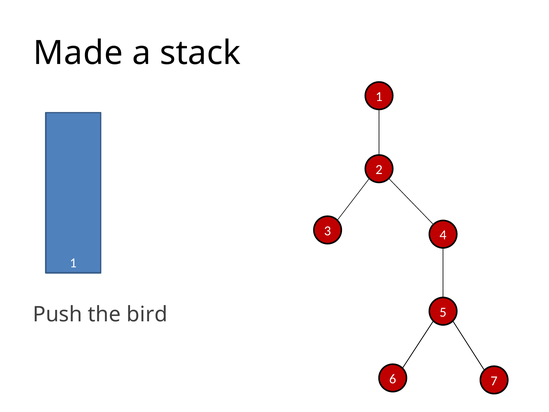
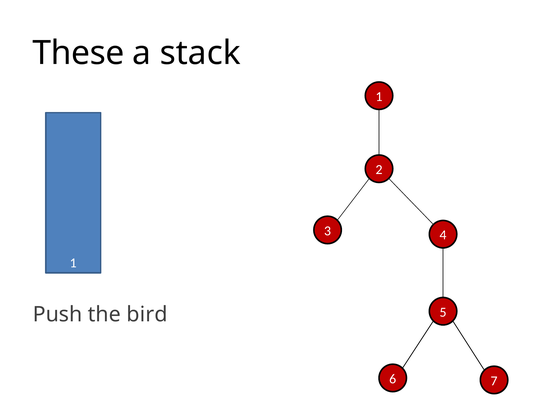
Made: Made -> These
